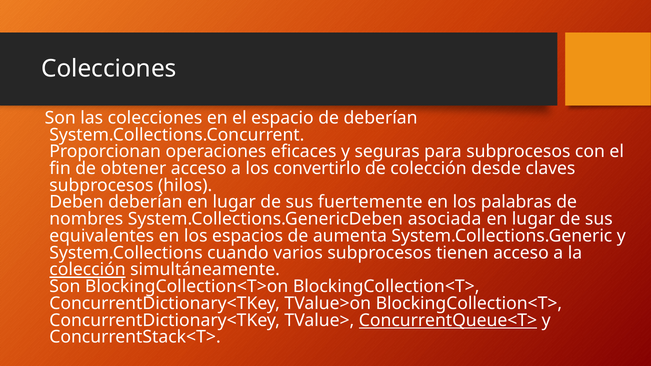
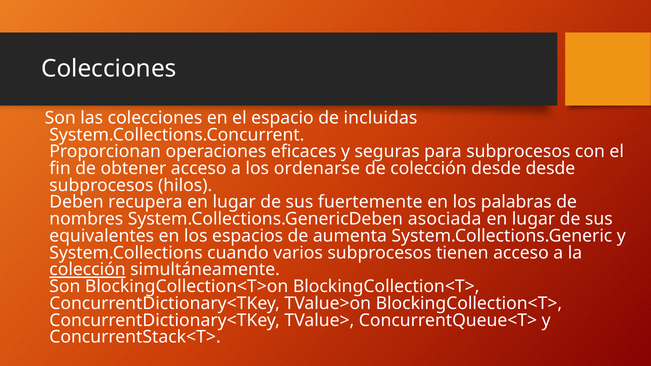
de deberían: deberían -> incluidas
convertirlo: convertirlo -> ordenarse
desde claves: claves -> desde
Deben deberían: deberían -> recupera
ConcurrentQueue<T> underline: present -> none
